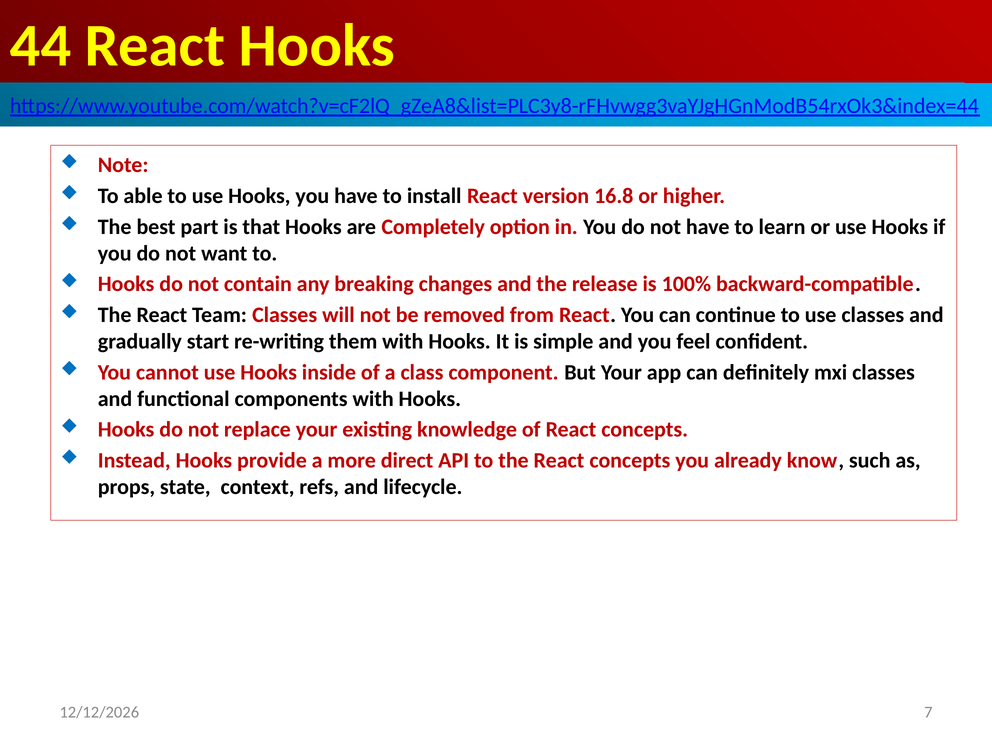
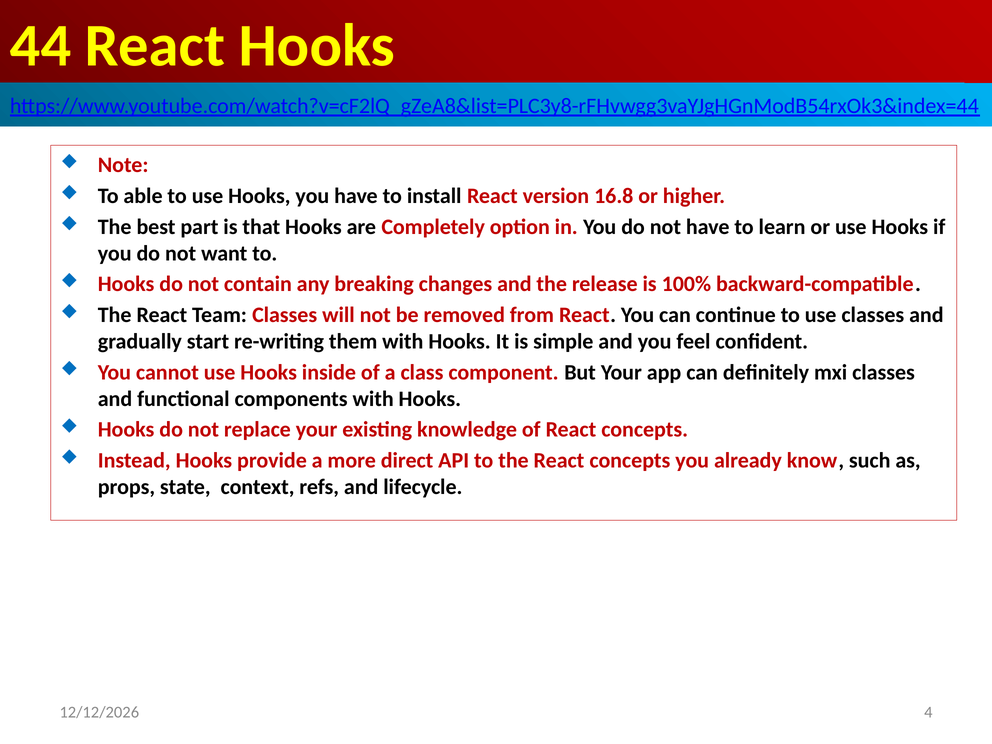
7: 7 -> 4
